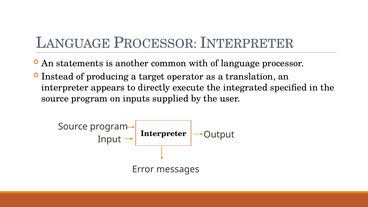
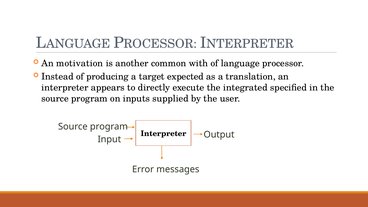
statements: statements -> motivation
operator: operator -> expected
